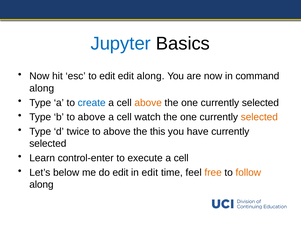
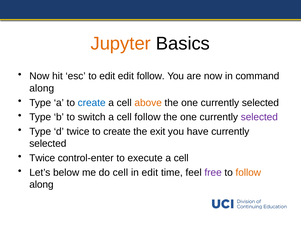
Jupyter colour: blue -> orange
edit along: along -> follow
b to above: above -> switch
cell watch: watch -> follow
selected at (259, 117) colour: orange -> purple
twice to above: above -> create
this: this -> exit
Learn at (42, 158): Learn -> Twice
do edit: edit -> cell
free colour: orange -> purple
